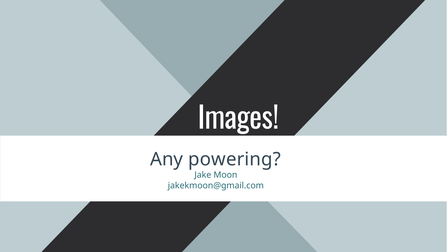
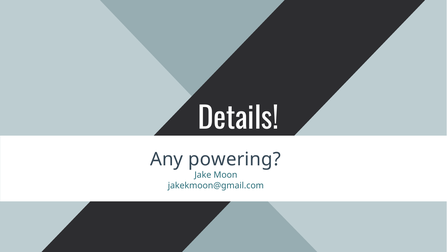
Images: Images -> Details
